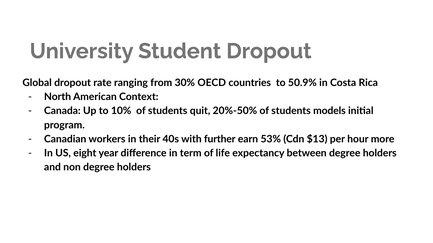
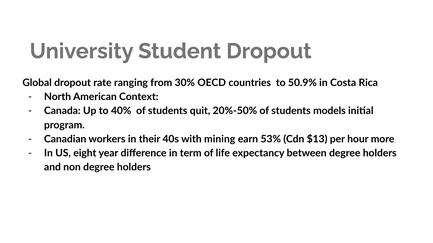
10%: 10% -> 40%
further: further -> mining
